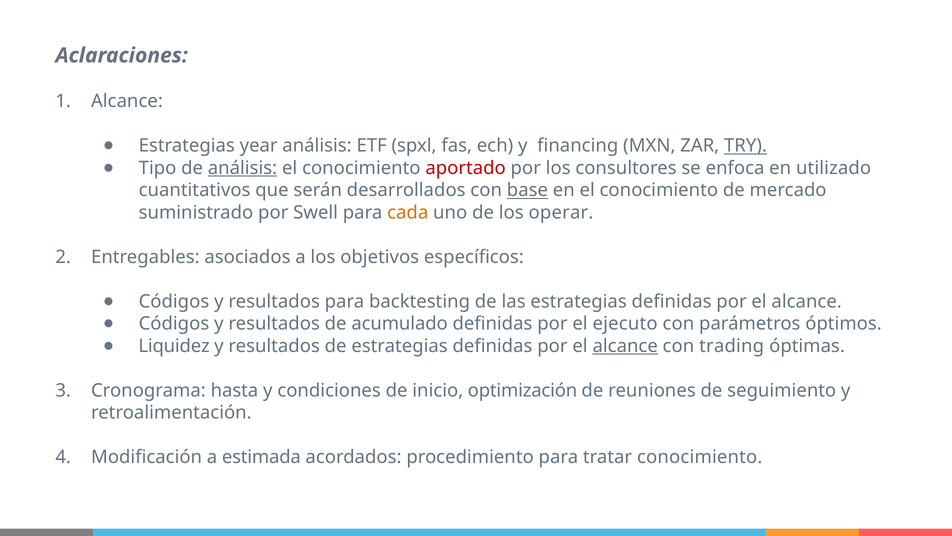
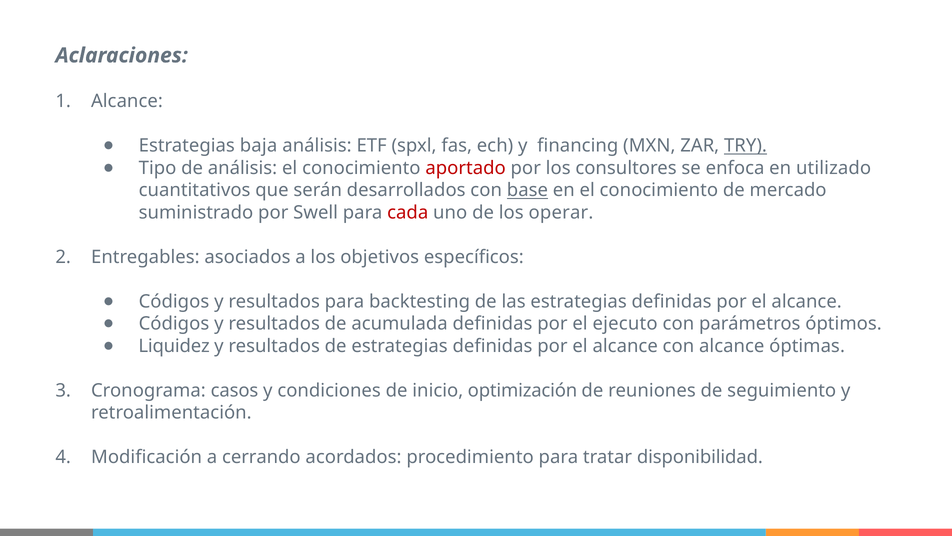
year: year -> baja
análisis at (242, 168) underline: present -> none
cada colour: orange -> red
acumulado: acumulado -> acumulada
alcance at (625, 346) underline: present -> none
con trading: trading -> alcance
hasta: hasta -> casos
estimada: estimada -> cerrando
tratar conocimiento: conocimiento -> disponibilidad
